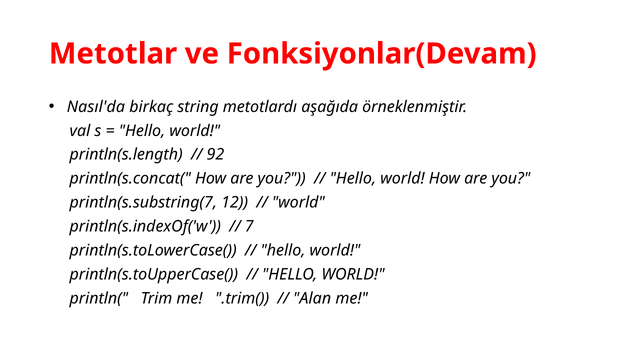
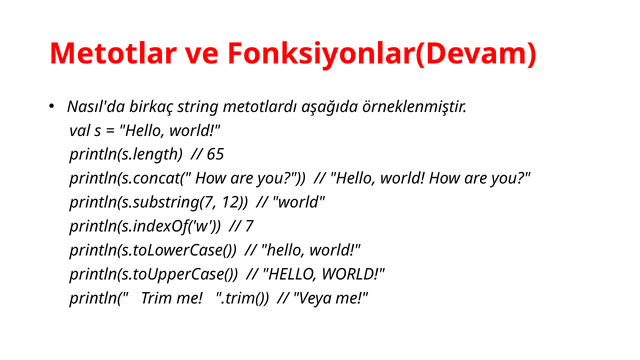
92: 92 -> 65
Alan: Alan -> Veya
